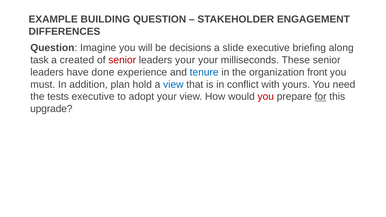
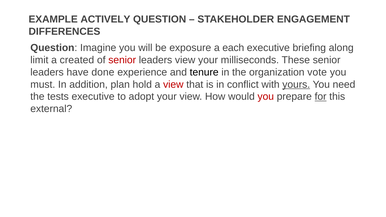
BUILDING: BUILDING -> ACTIVELY
decisions: decisions -> exposure
slide: slide -> each
task: task -> limit
leaders your: your -> view
tenure colour: blue -> black
front: front -> vote
view at (173, 84) colour: blue -> red
yours underline: none -> present
upgrade: upgrade -> external
